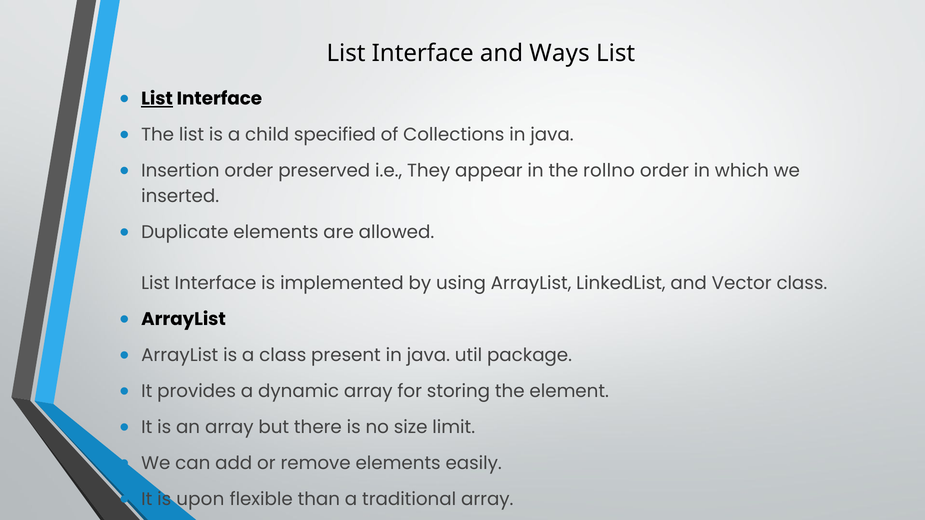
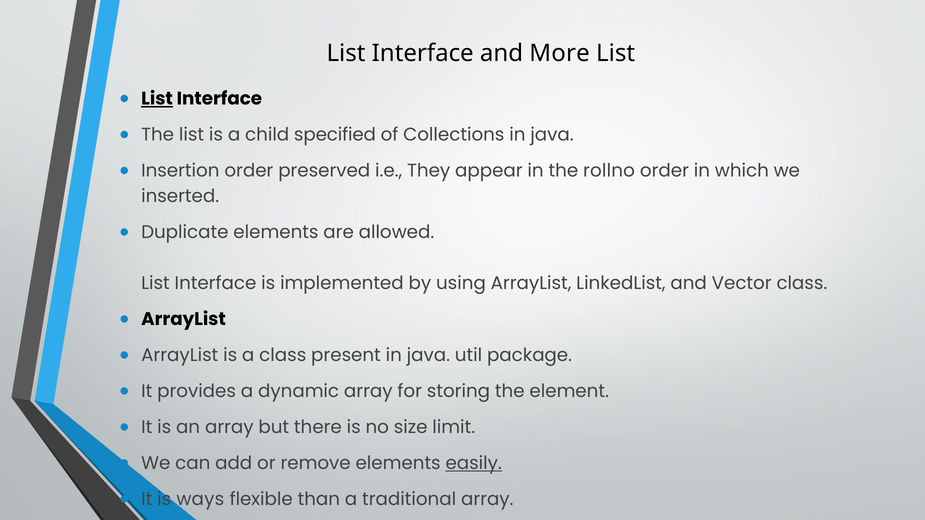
Ways: Ways -> More
easily underline: none -> present
upon: upon -> ways
